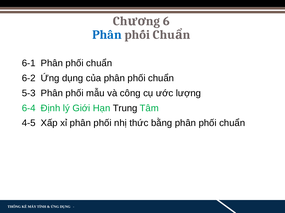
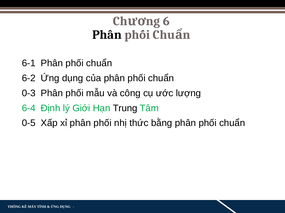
Phân at (107, 35) colour: blue -> black
5-3: 5-3 -> 0-3
4-5: 4-5 -> 0-5
